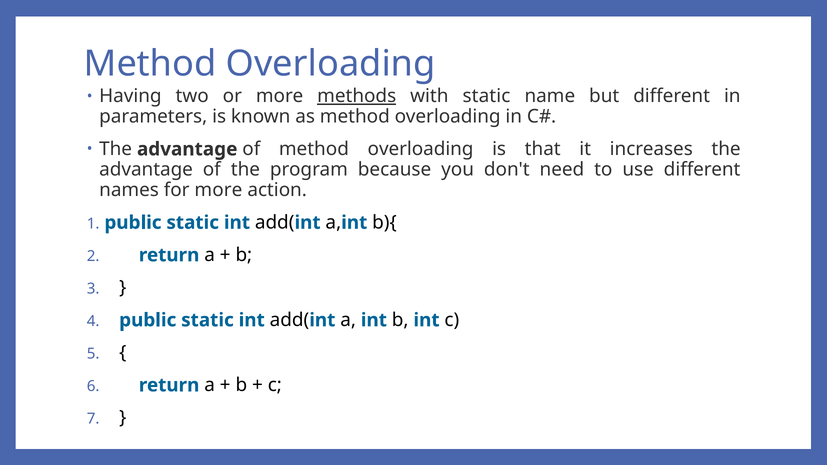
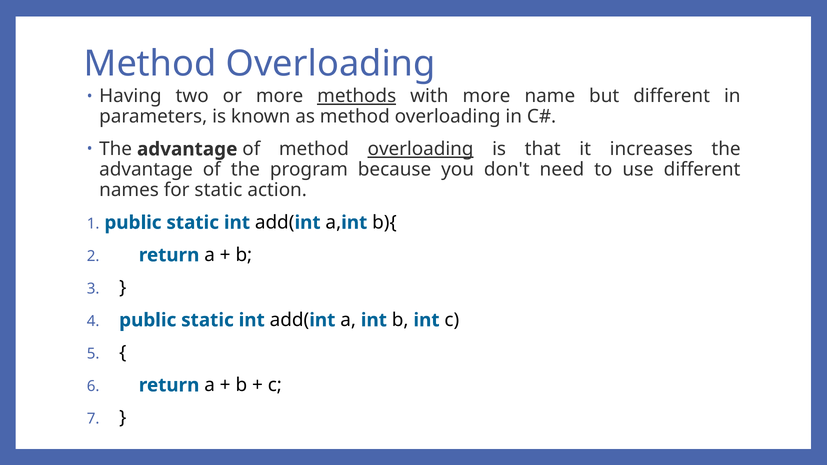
with static: static -> more
overloading at (421, 149) underline: none -> present
for more: more -> static
